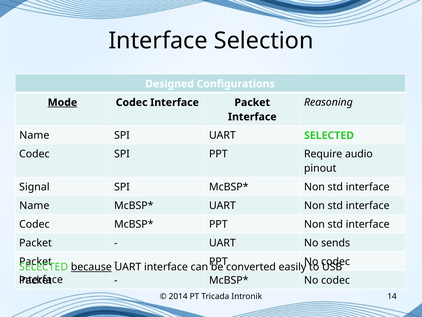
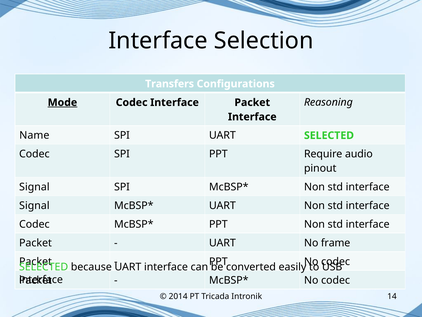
Designed: Designed -> Transfers
Name at (34, 205): Name -> Signal
sends: sends -> frame
because underline: present -> none
